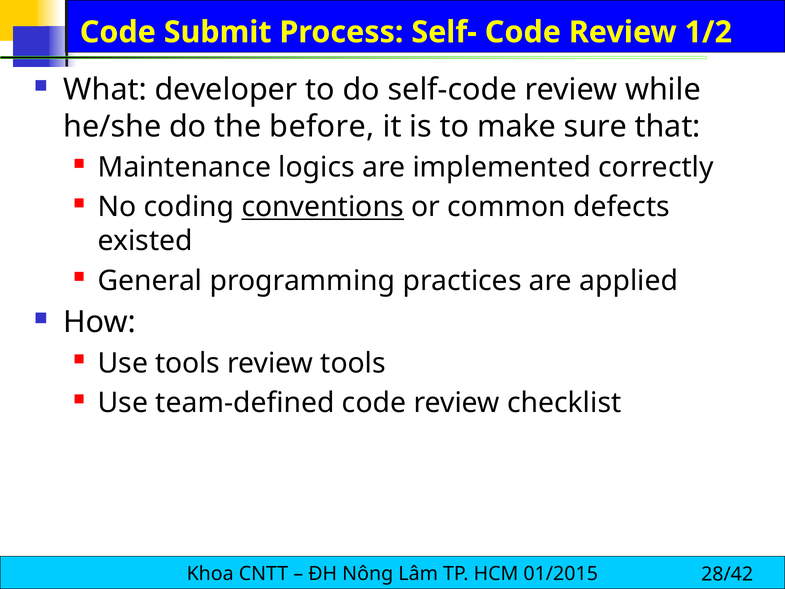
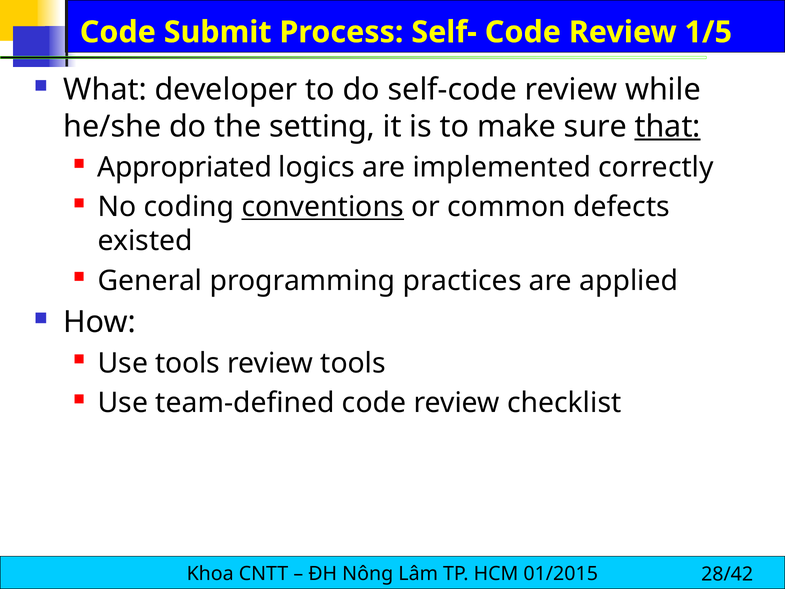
1/2: 1/2 -> 1/5
before: before -> setting
that underline: none -> present
Maintenance: Maintenance -> Appropriated
